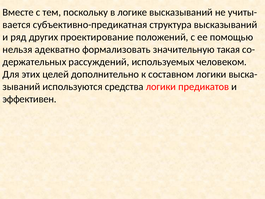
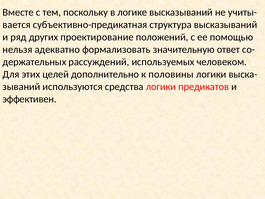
такая: такая -> ответ
составном: составном -> половины
